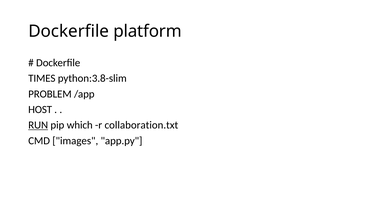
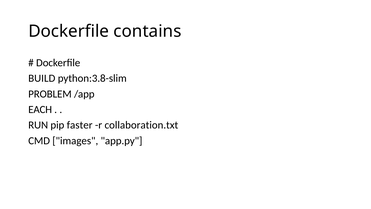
platform: platform -> contains
TIMES: TIMES -> BUILD
HOST: HOST -> EACH
RUN underline: present -> none
which: which -> faster
